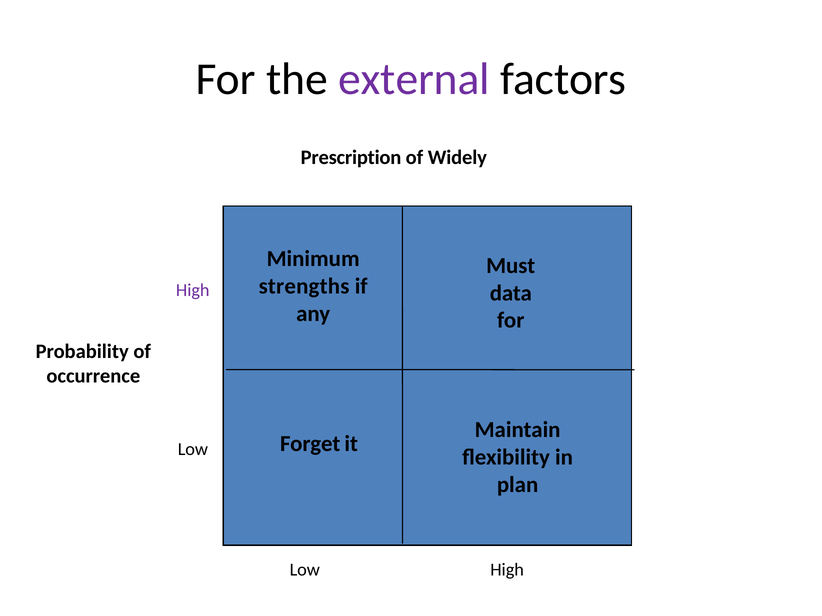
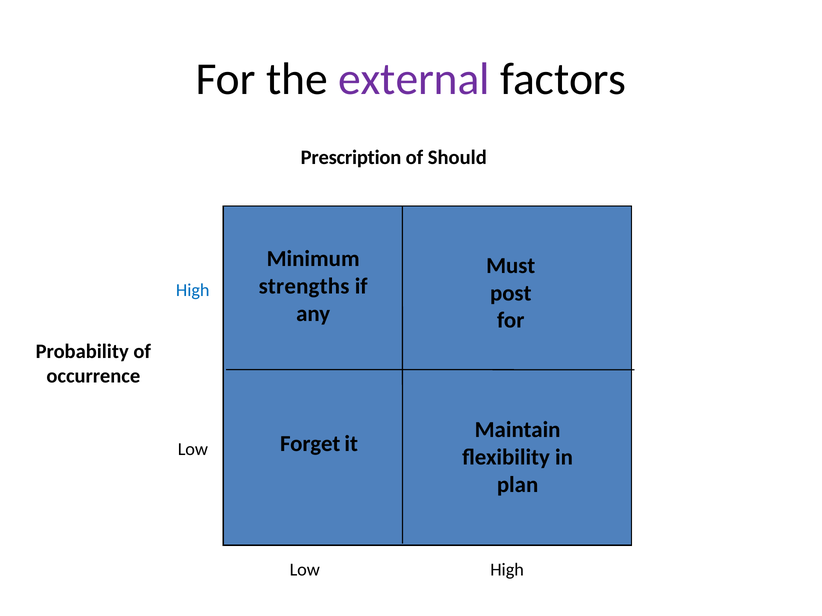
Widely: Widely -> Should
High at (193, 290) colour: purple -> blue
data: data -> post
